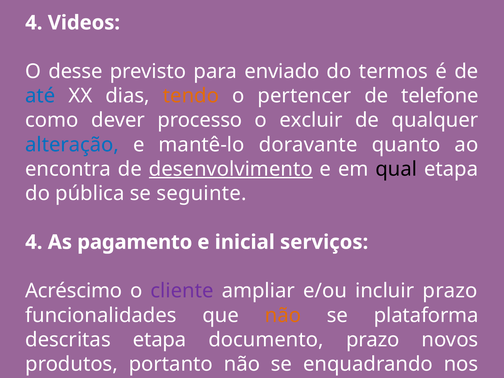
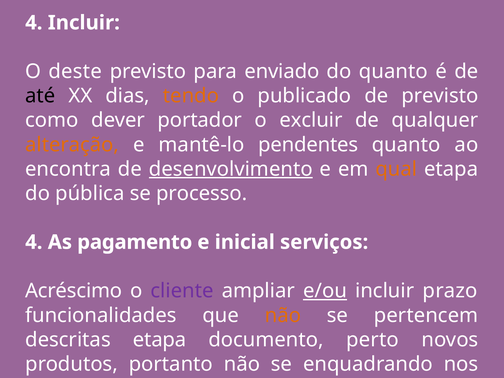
4 Videos: Videos -> Incluir
O desse: desse -> deste
do termos: termos -> quanto
até colour: blue -> black
pertencer: pertencer -> publicado
de telefone: telefone -> previsto
processo: processo -> portador
alteração colour: blue -> orange
mantê-lo doravante: doravante -> pendentes
qual colour: black -> orange
seguinte: seguinte -> processo
e/ou underline: none -> present
plataforma: plataforma -> pertencem
documento prazo: prazo -> perto
